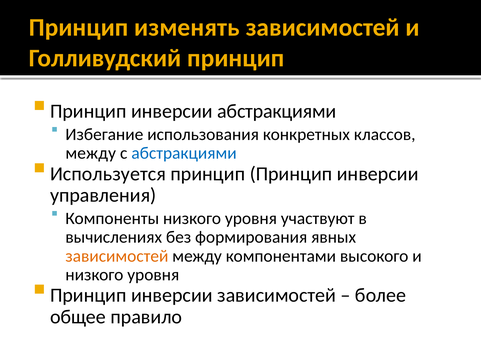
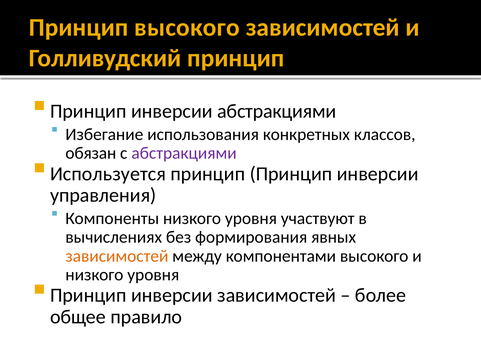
Принцип изменять: изменять -> высокого
между at (91, 154): между -> обязан
абстракциями at (184, 154) colour: blue -> purple
